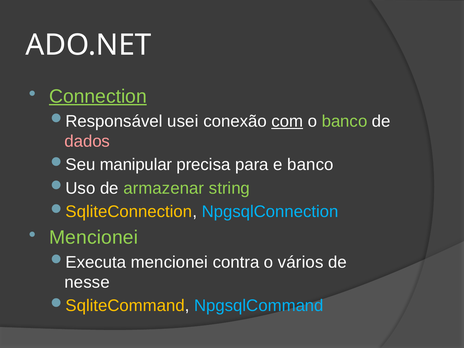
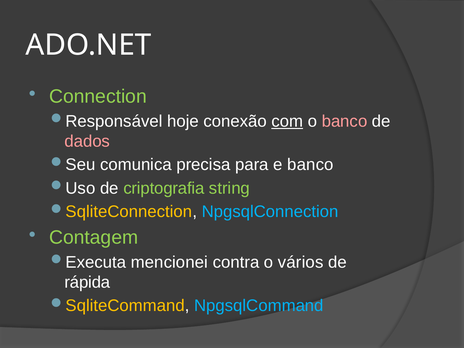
Connection underline: present -> none
usei: usei -> hoje
banco at (345, 121) colour: light green -> pink
manipular: manipular -> comunica
armazenar: armazenar -> criptografia
Mencionei at (94, 237): Mencionei -> Contagem
nesse: nesse -> rápida
